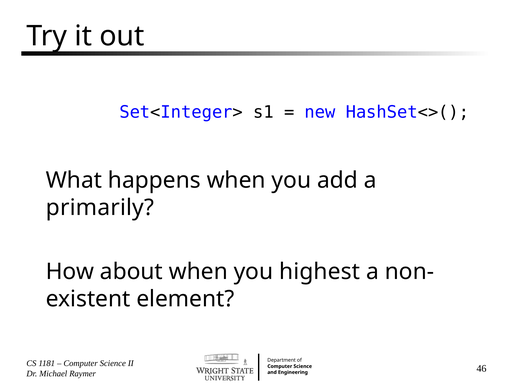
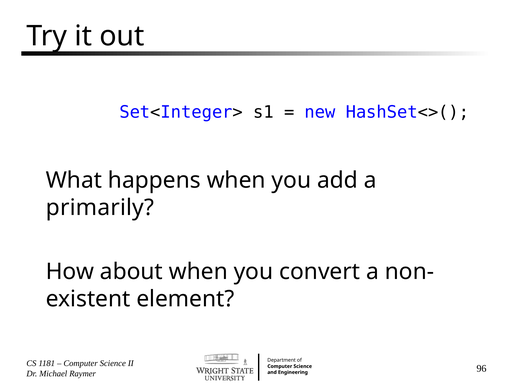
highest: highest -> convert
46: 46 -> 96
